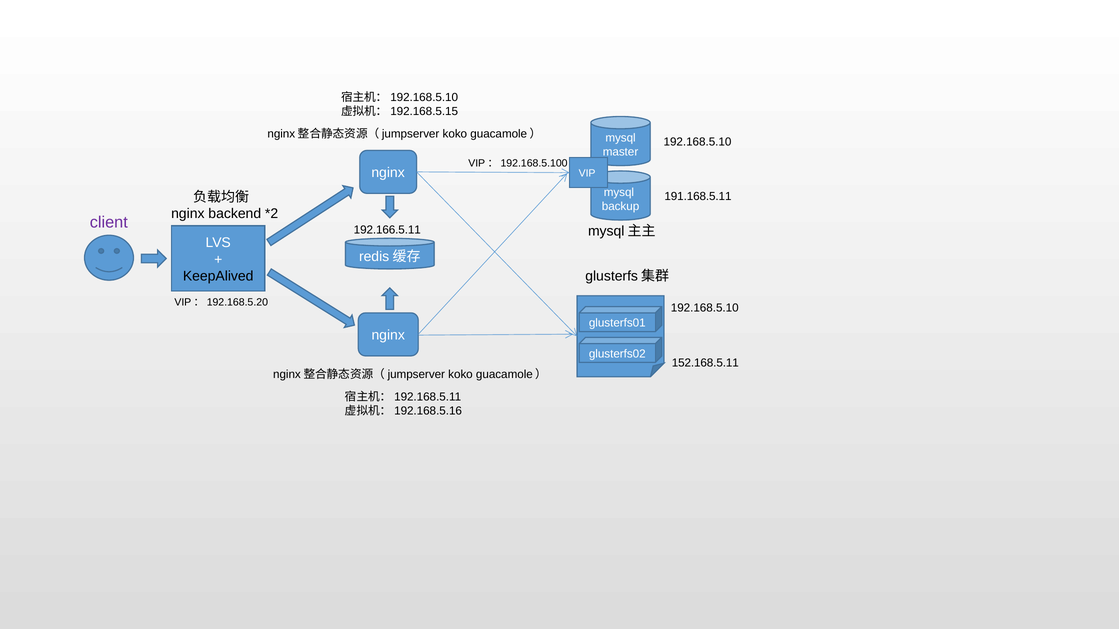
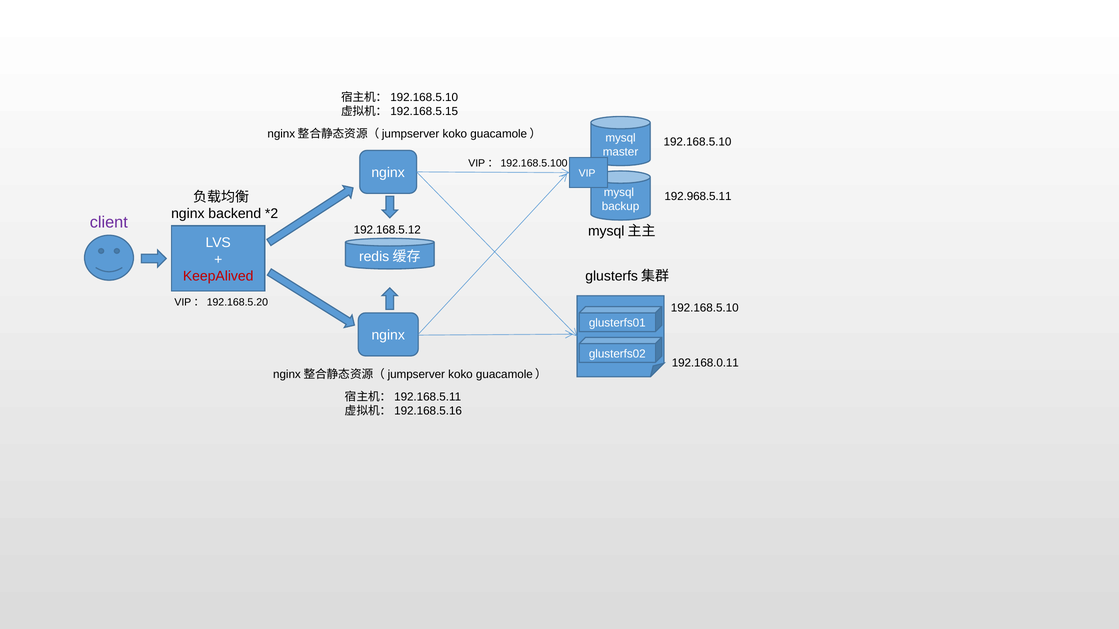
191.168.5.11: 191.168.5.11 -> 192.968.5.11
192.166.5.11: 192.166.5.11 -> 192.168.5.12
KeepAlived colour: black -> red
152.168.5.11: 152.168.5.11 -> 192.168.0.11
